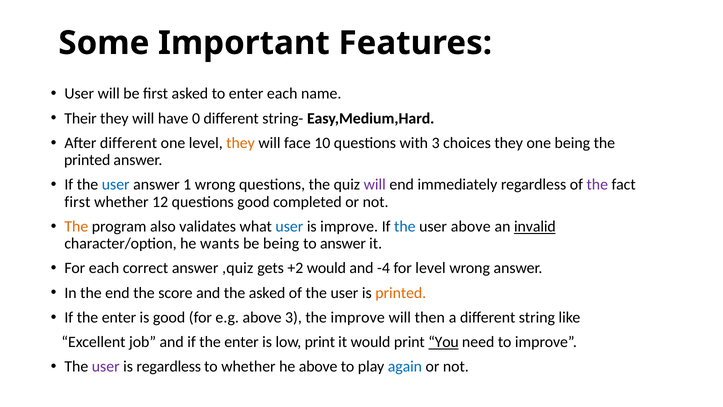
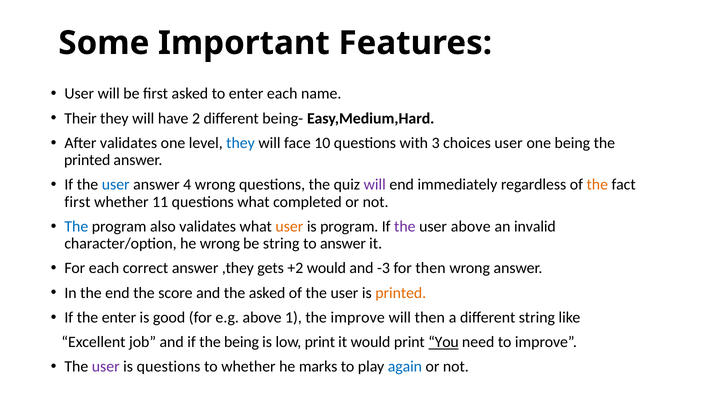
0: 0 -> 2
string-: string- -> being-
After different: different -> validates
they at (241, 143) colour: orange -> blue
choices they: they -> user
1: 1 -> 4
the at (597, 185) colour: purple -> orange
12: 12 -> 11
questions good: good -> what
The at (76, 226) colour: orange -> blue
user at (289, 226) colour: blue -> orange
is improve: improve -> program
the at (405, 226) colour: blue -> purple
invalid underline: present -> none
he wants: wants -> wrong
be being: being -> string
,quiz: ,quiz -> ,they
-4: -4 -> -3
for level: level -> then
above 3: 3 -> 1
and if the enter: enter -> being
is regardless: regardless -> questions
he above: above -> marks
